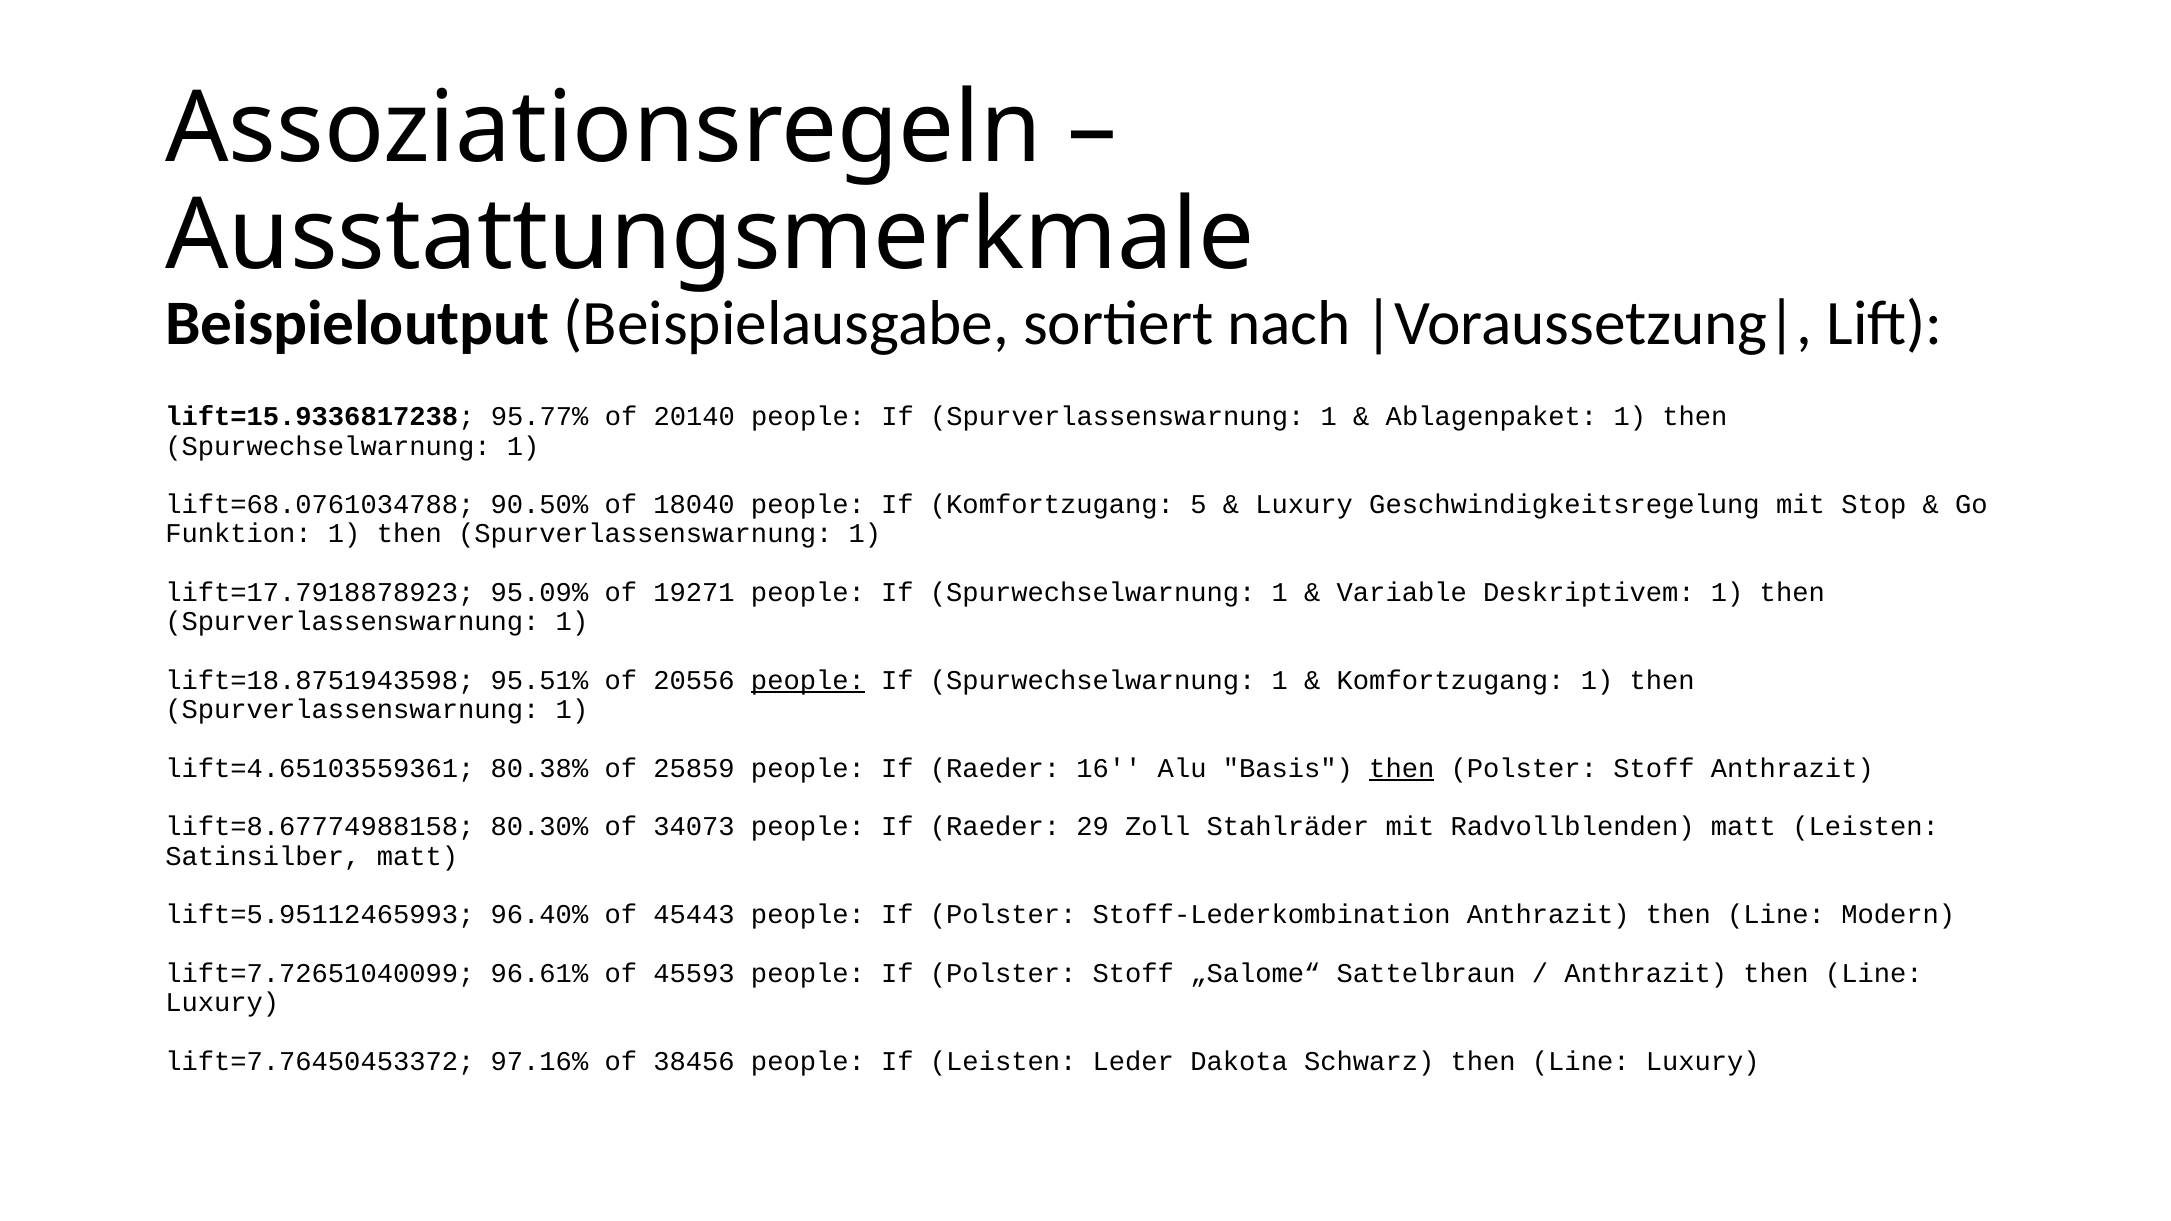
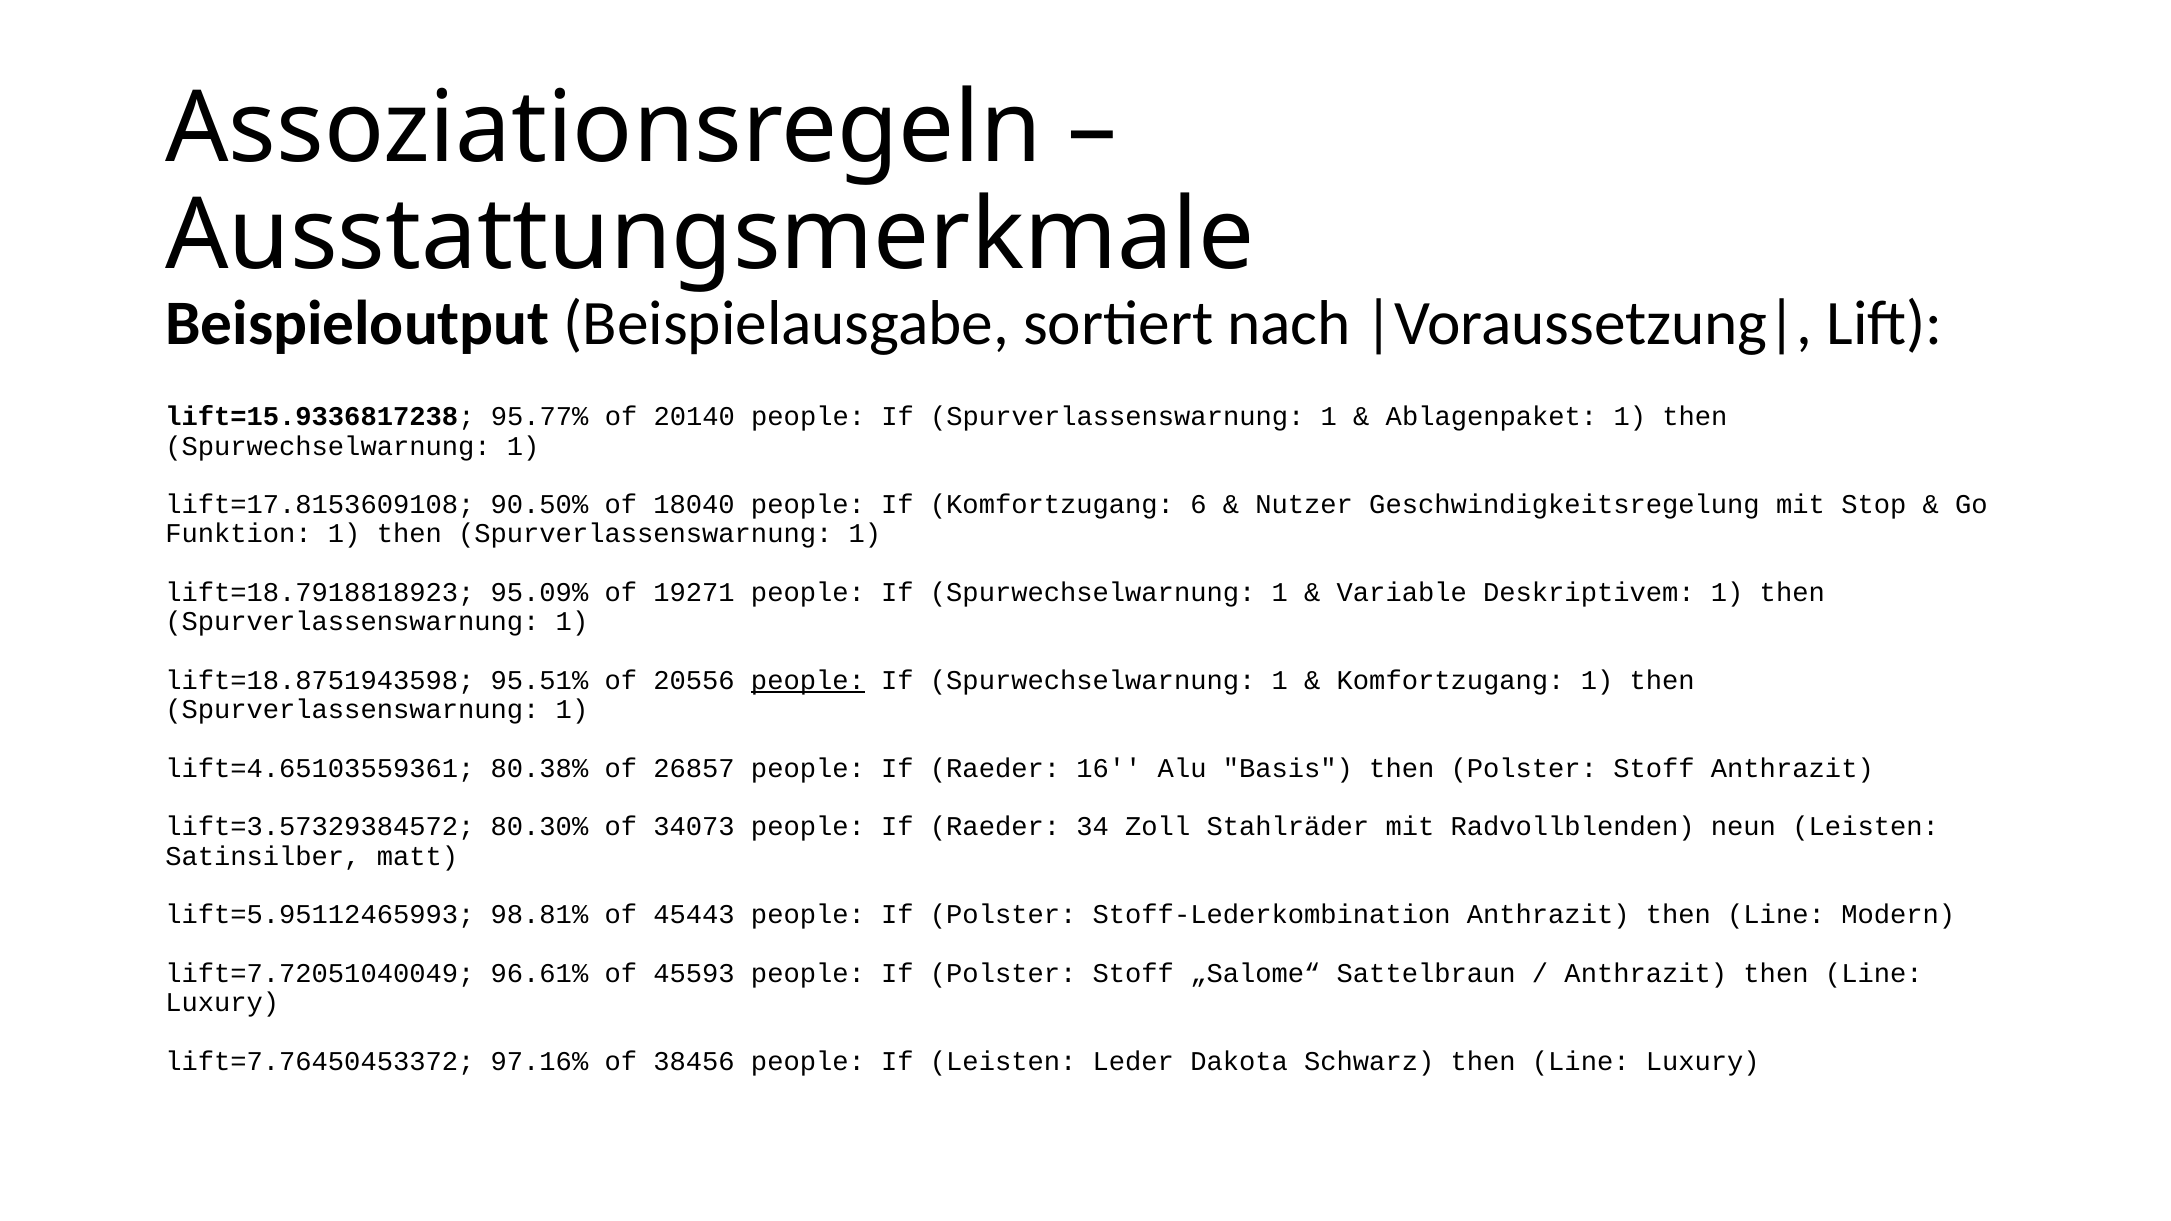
lift=68.0761034788: lift=68.0761034788 -> lift=17.8153609108
5: 5 -> 6
Luxury at (1304, 505): Luxury -> Nutzer
lift=17.7918878923: lift=17.7918878923 -> lift=18.7918818923
25859: 25859 -> 26857
then at (1402, 768) underline: present -> none
lift=8.67774988158: lift=8.67774988158 -> lift=3.57329384572
29: 29 -> 34
Radvollblenden matt: matt -> neun
96.40%: 96.40% -> 98.81%
lift=7.72651040099: lift=7.72651040099 -> lift=7.72051040049
